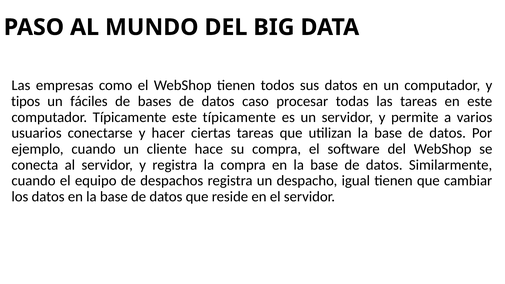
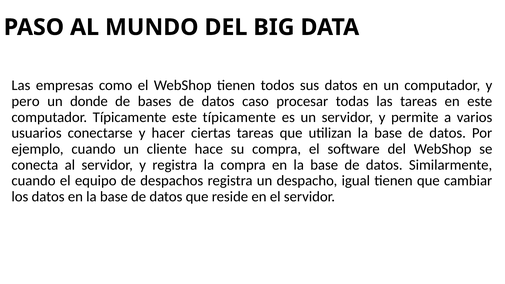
tipos: tipos -> pero
fáciles: fáciles -> donde
